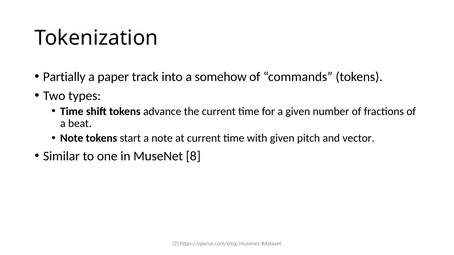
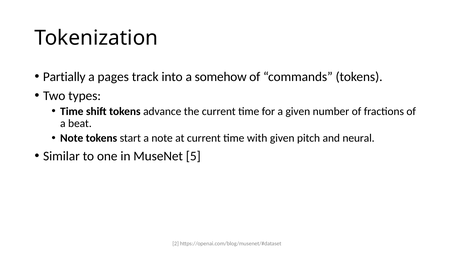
paper: paper -> pages
vector: vector -> neural
8: 8 -> 5
